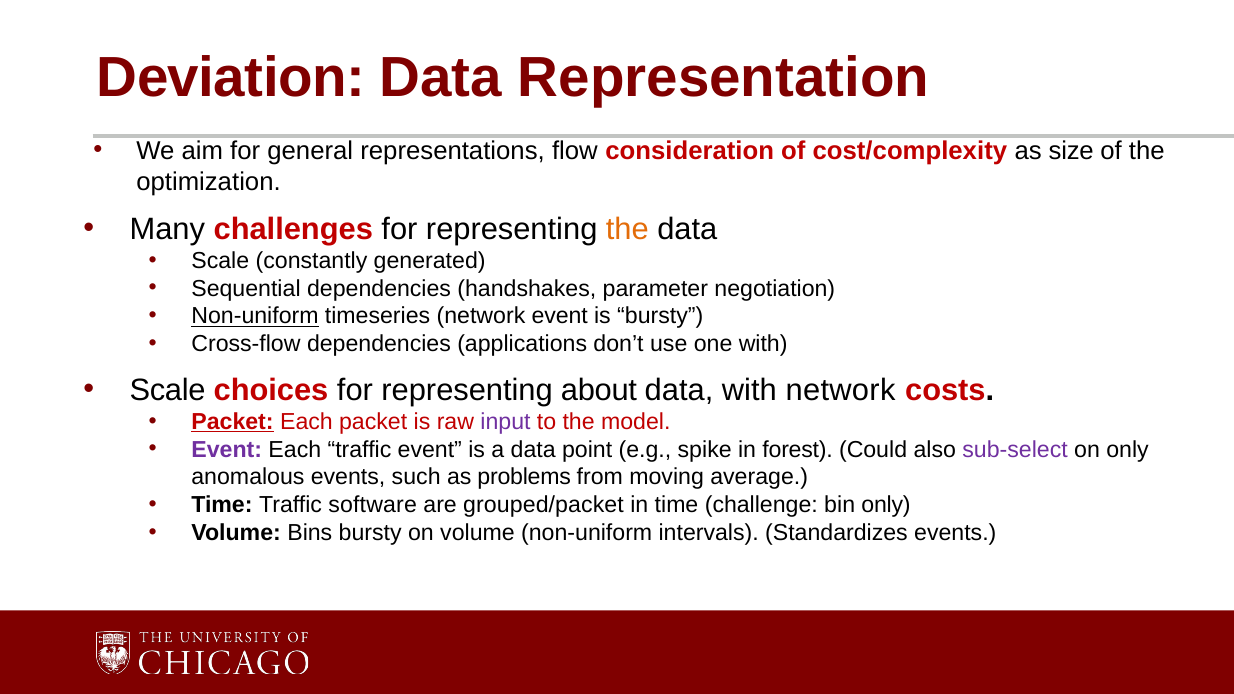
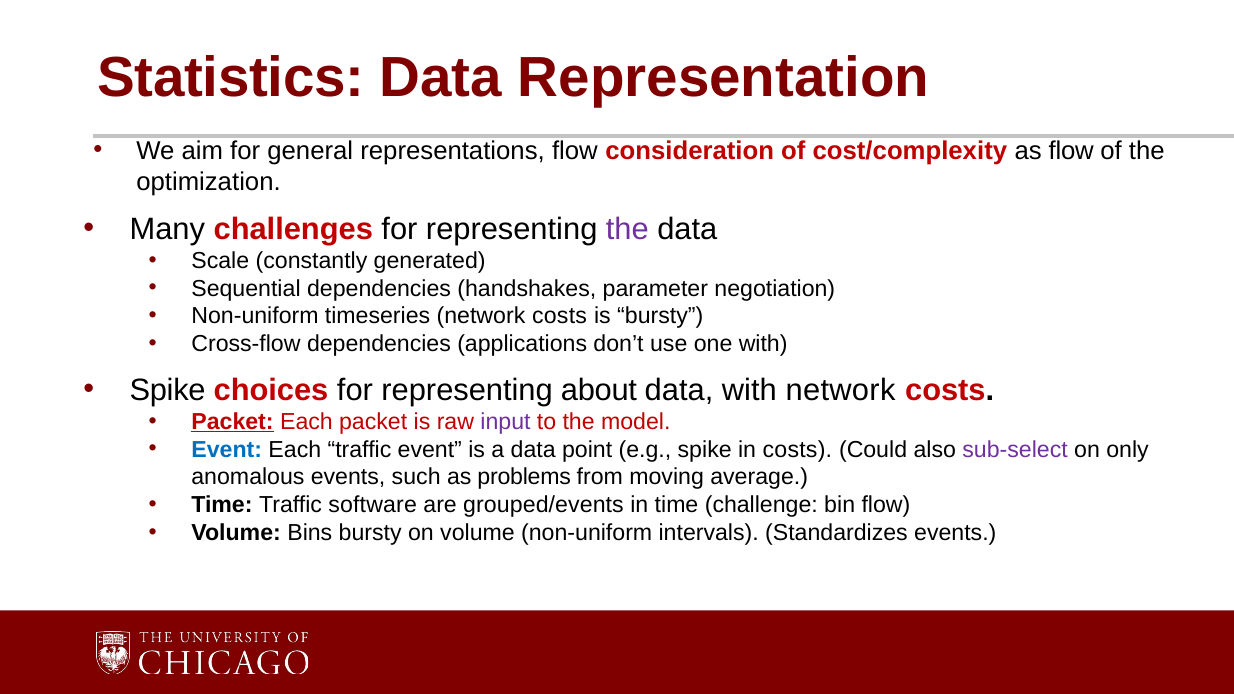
Deviation: Deviation -> Statistics
as size: size -> flow
the at (627, 229) colour: orange -> purple
Non-uniform at (255, 316) underline: present -> none
timeseries network event: event -> costs
Scale at (168, 390): Scale -> Spike
Event at (227, 450) colour: purple -> blue
in forest: forest -> costs
grouped/packet: grouped/packet -> grouped/events
bin only: only -> flow
